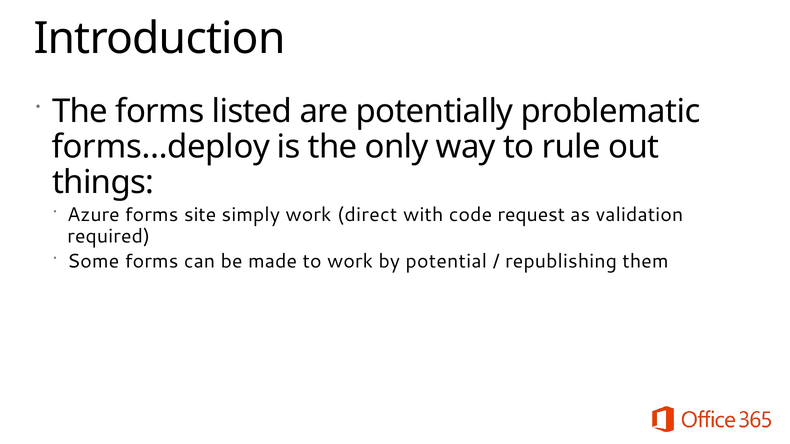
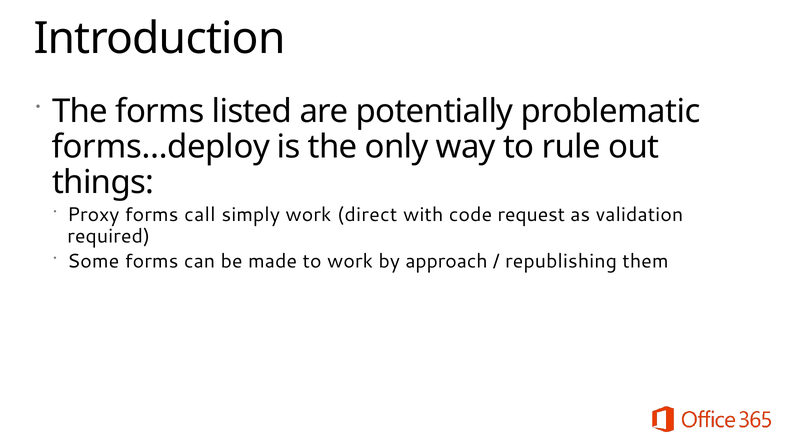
Azure: Azure -> Proxy
site: site -> call
potential: potential -> approach
